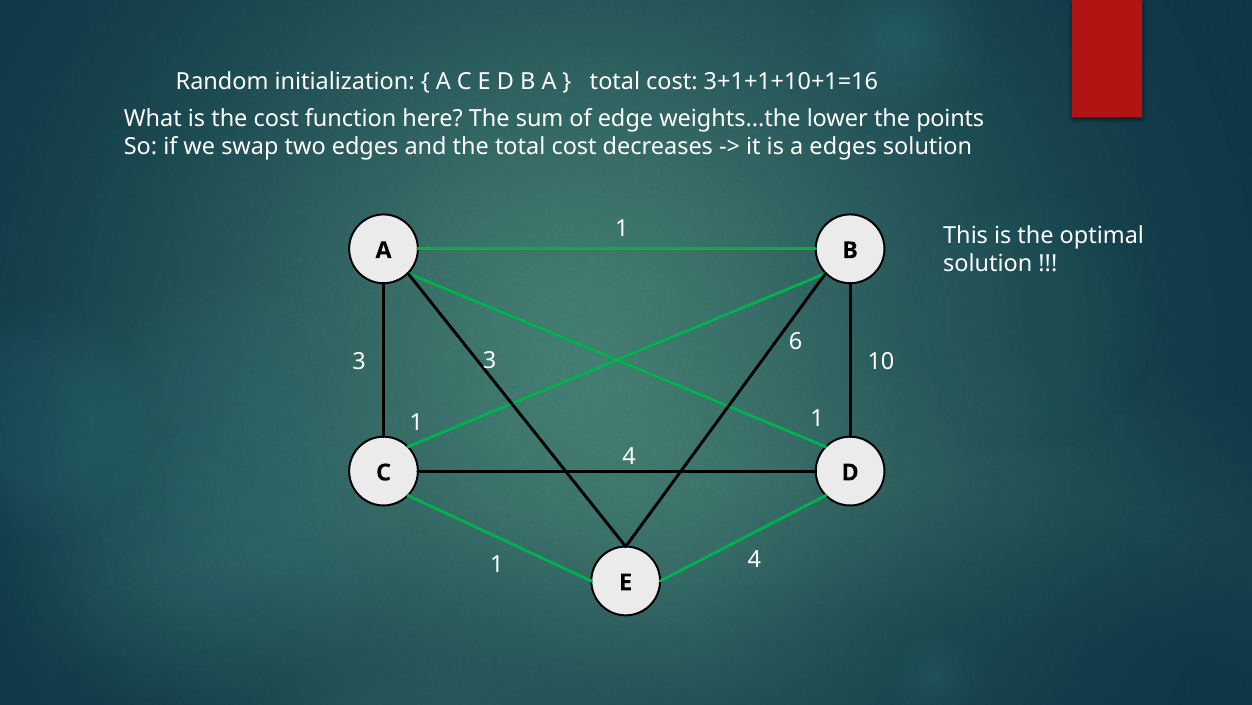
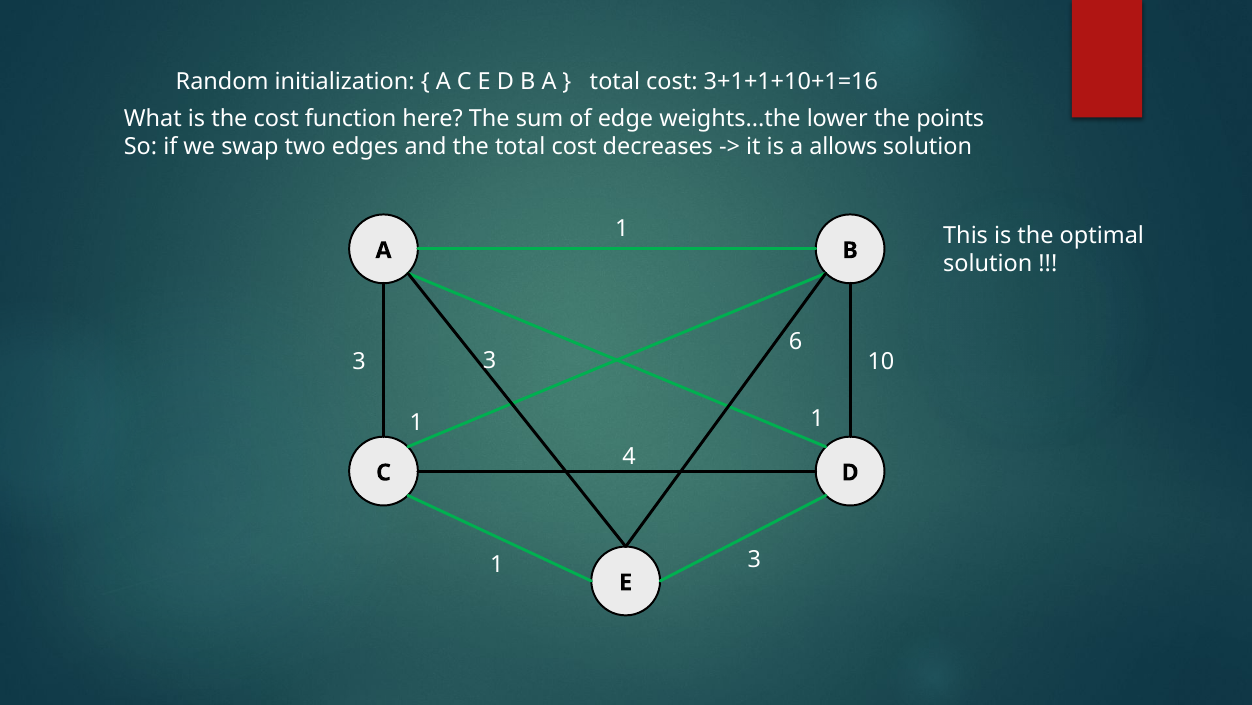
a edges: edges -> allows
4 at (754, 559): 4 -> 3
